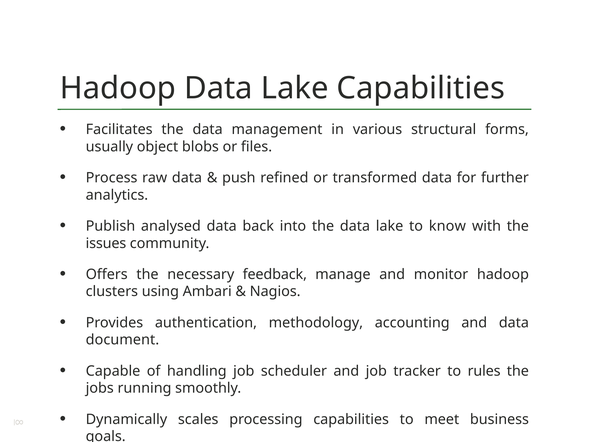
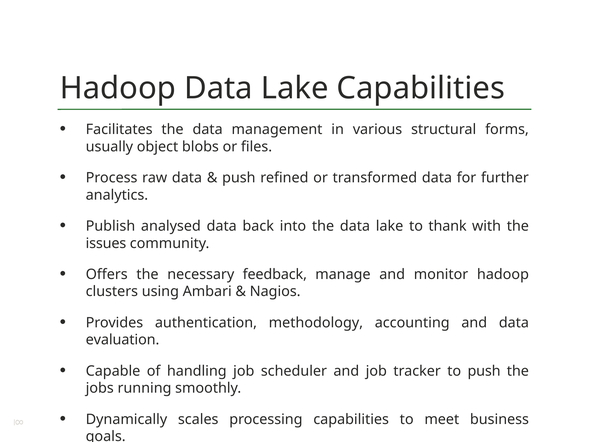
know: know -> thank
document: document -> evaluation
to rules: rules -> push
